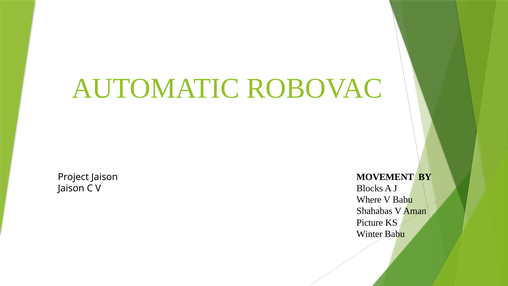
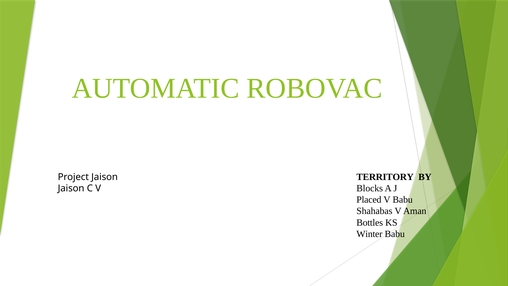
MOVEMENT: MOVEMENT -> TERRITORY
Where: Where -> Placed
Picture: Picture -> Bottles
